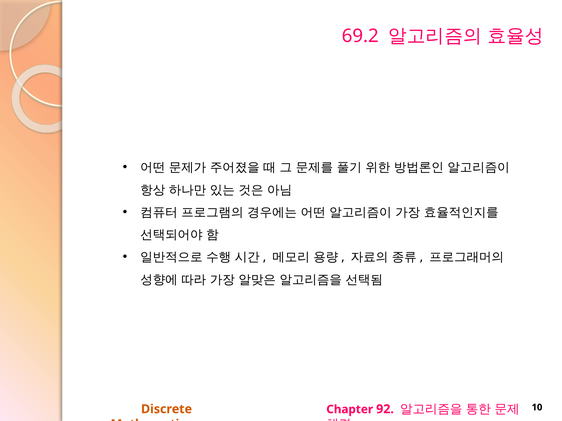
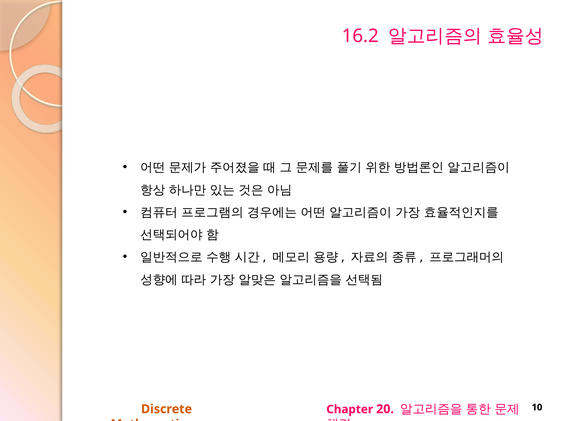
69.2: 69.2 -> 16.2
92: 92 -> 20
